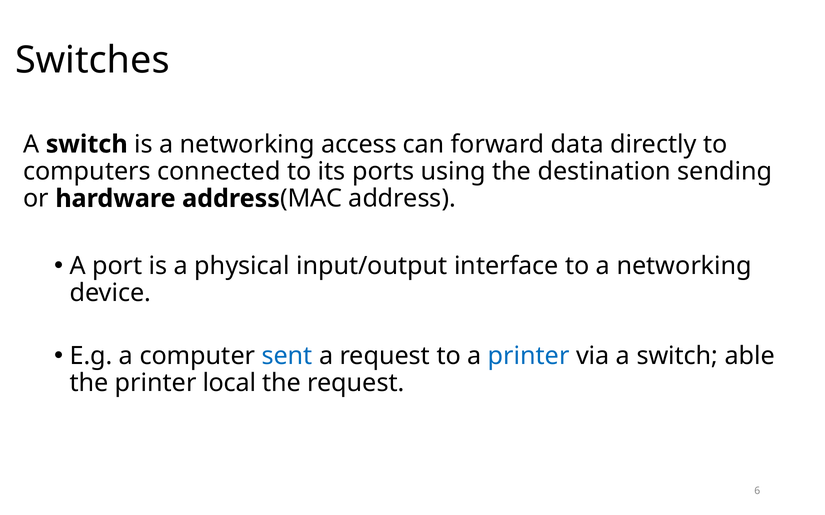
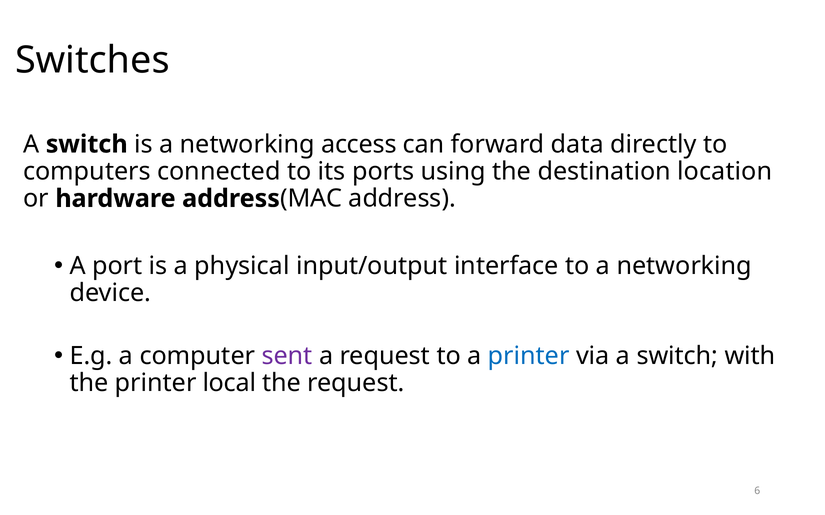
sending: sending -> location
sent colour: blue -> purple
able: able -> with
